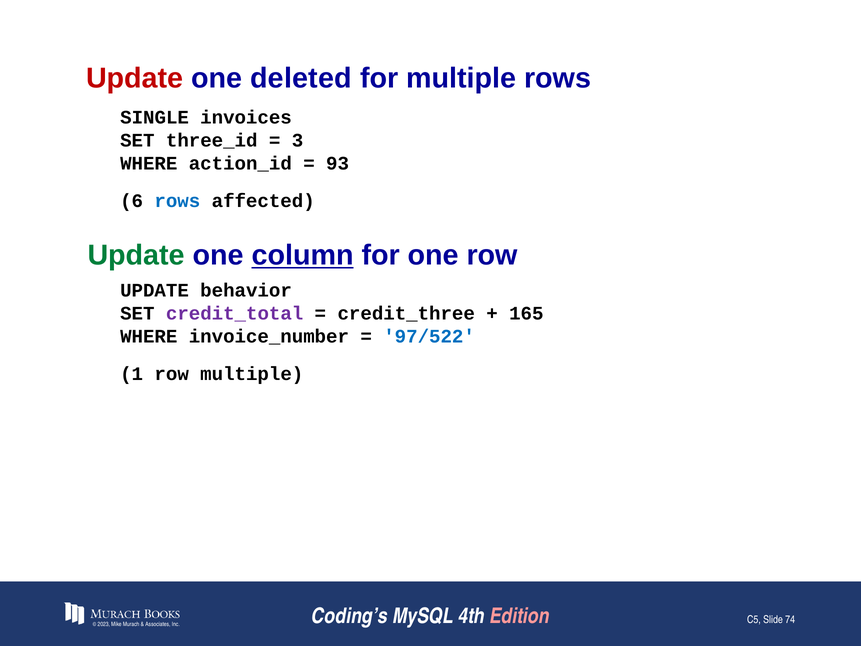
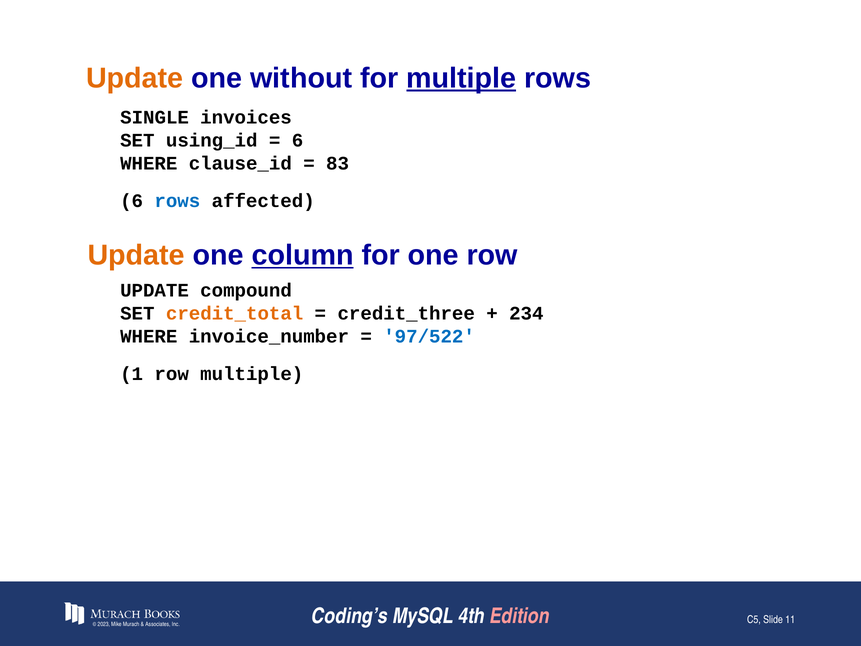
Update at (135, 78) colour: red -> orange
deleted: deleted -> without
multiple at (461, 78) underline: none -> present
three_id: three_id -> using_id
3 at (298, 141): 3 -> 6
action_id: action_id -> clause_id
93: 93 -> 83
Update at (136, 255) colour: green -> orange
behavior: behavior -> compound
credit_total colour: purple -> orange
165: 165 -> 234
74: 74 -> 11
